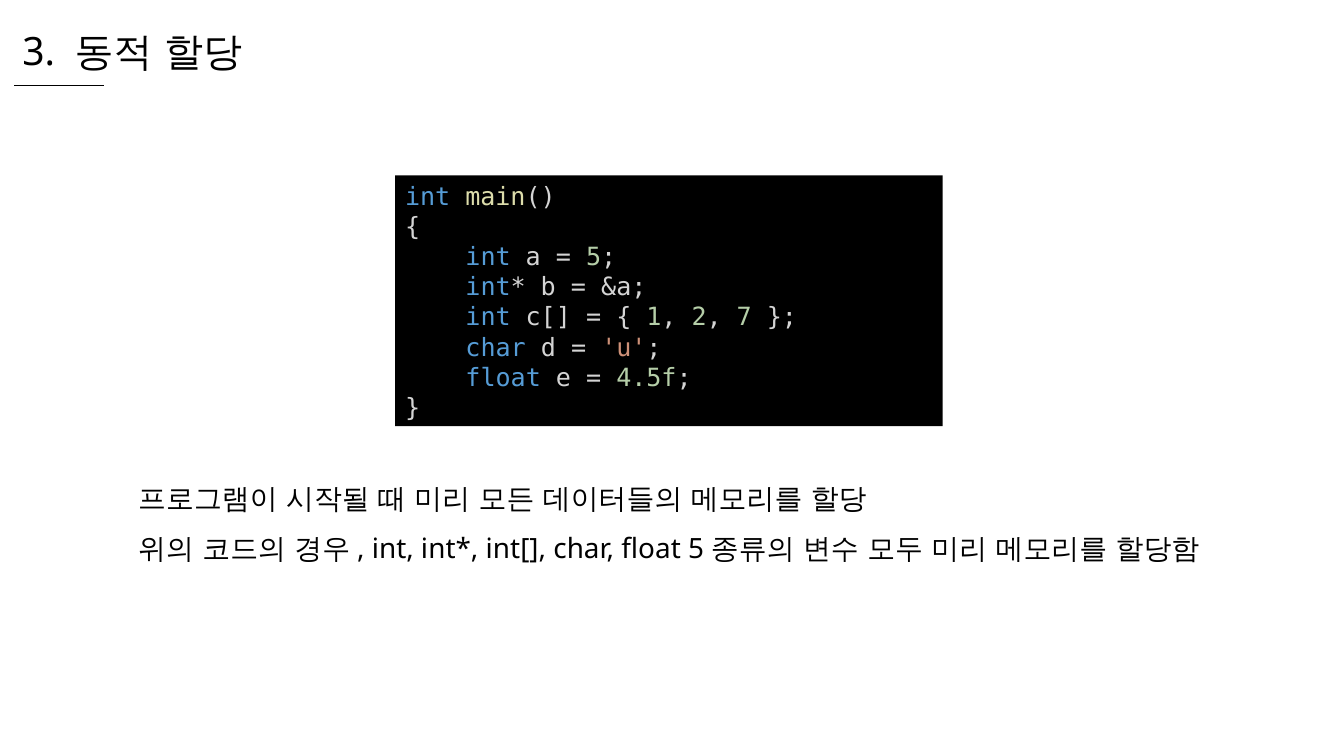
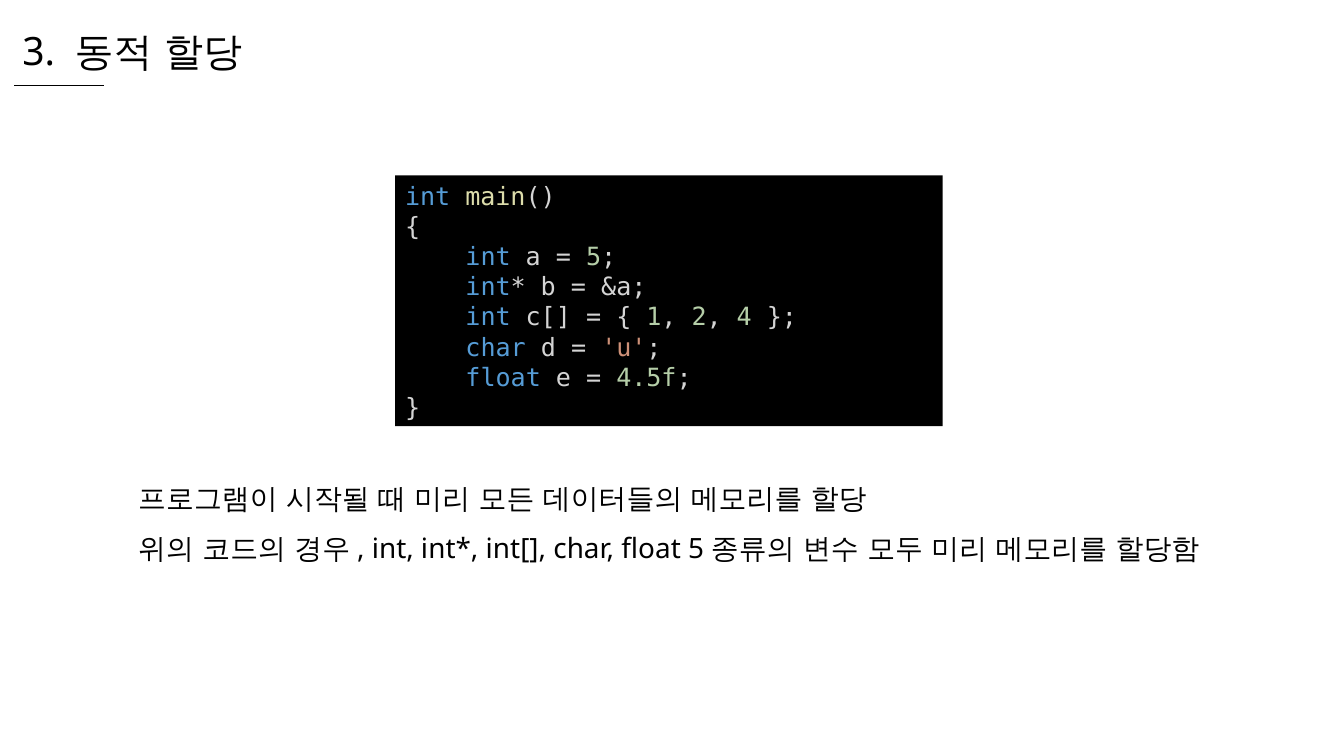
7: 7 -> 4
